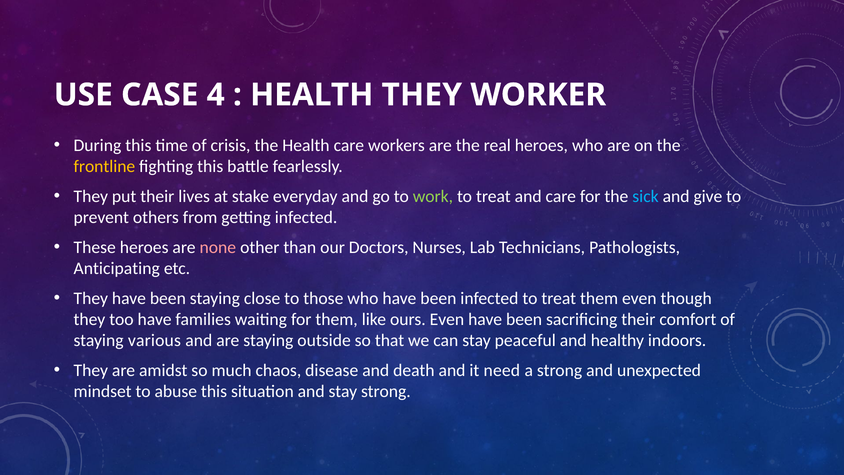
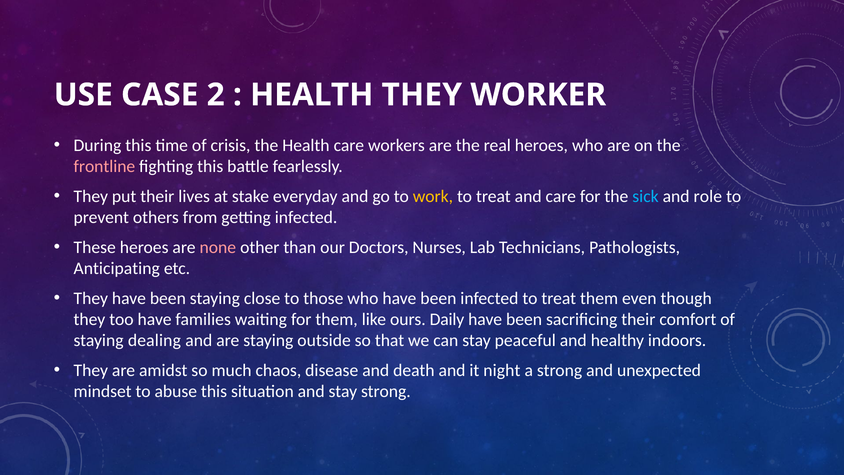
4: 4 -> 2
frontline colour: yellow -> pink
work colour: light green -> yellow
give: give -> role
ours Even: Even -> Daily
various: various -> dealing
need: need -> night
